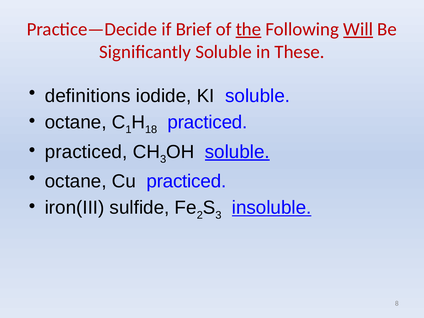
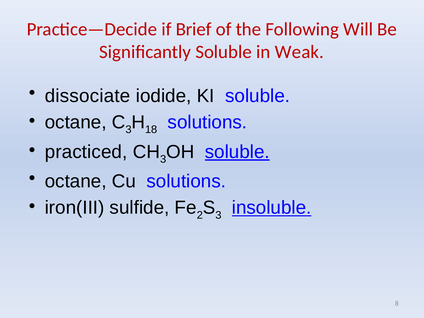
the underline: present -> none
Will underline: present -> none
These: These -> Weak
definitions: definitions -> dissociate
1 at (129, 130): 1 -> 3
practiced at (208, 122): practiced -> solutions
Cu practiced: practiced -> solutions
